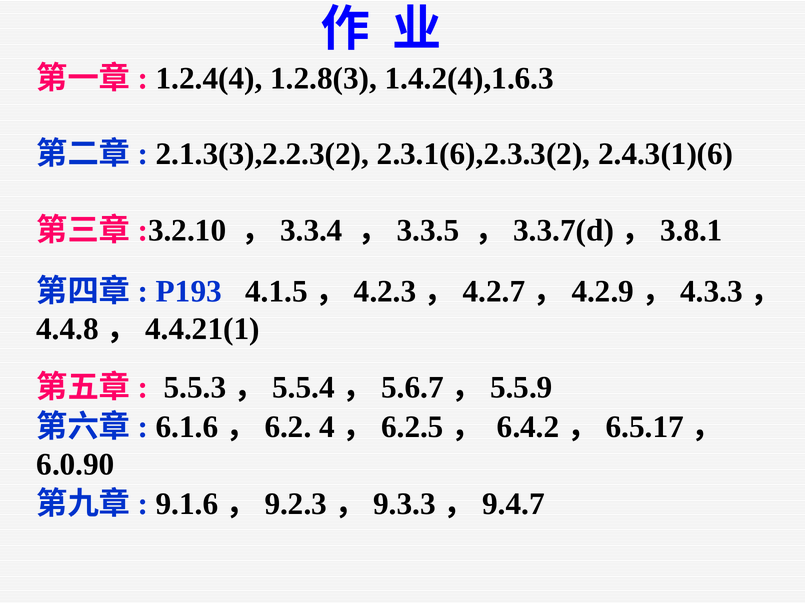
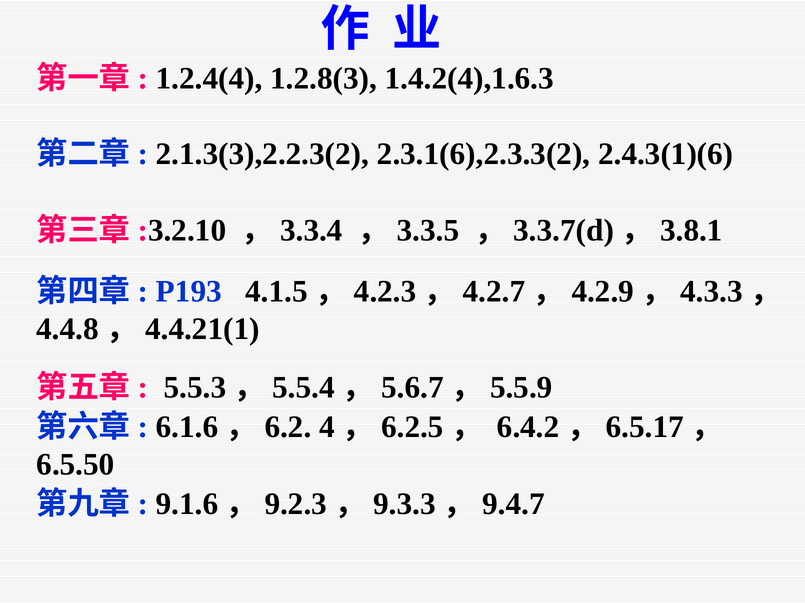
6.0.90: 6.0.90 -> 6.5.50
